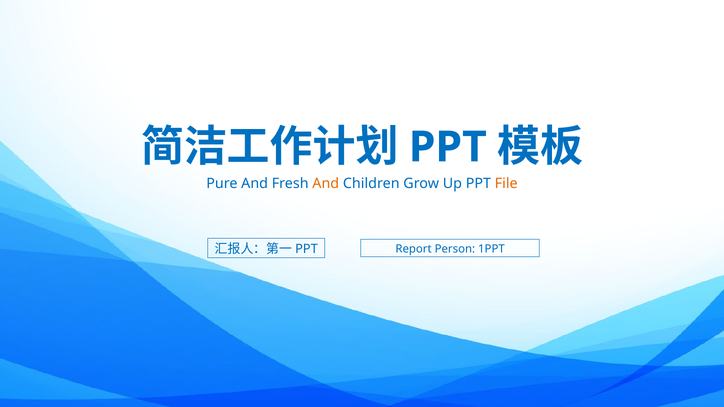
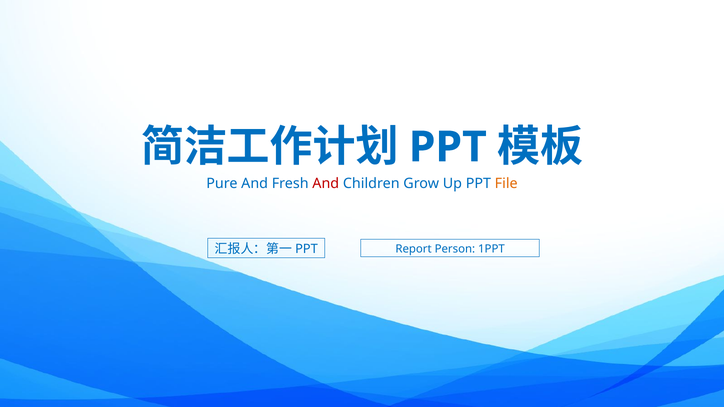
And at (326, 184) colour: orange -> red
